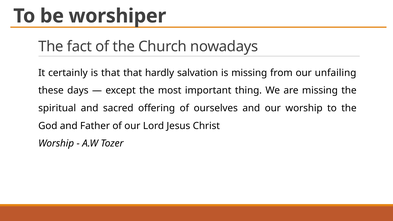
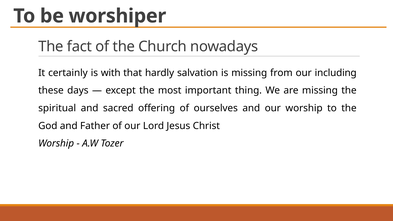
is that: that -> with
unfailing: unfailing -> including
